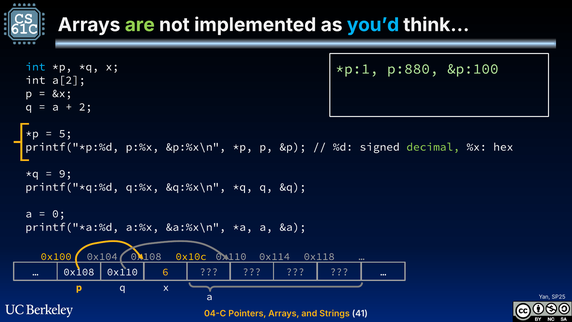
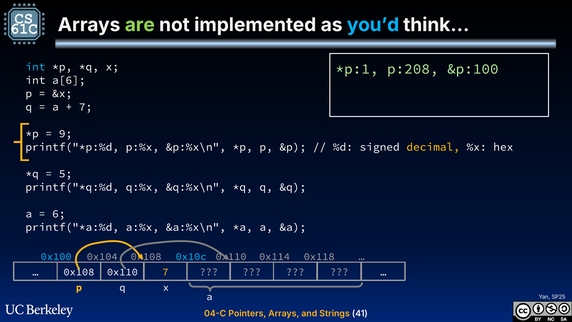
p:880: p:880 -> p:208
a[2: a[2 -> a[6
2 at (86, 107): 2 -> 7
5: 5 -> 9
decimal colour: light green -> yellow
9: 9 -> 5
0: 0 -> 6
0x100 colour: yellow -> light blue
0x10c colour: yellow -> light blue
0x110 6: 6 -> 7
